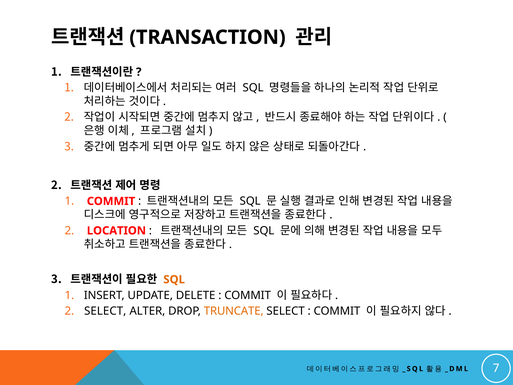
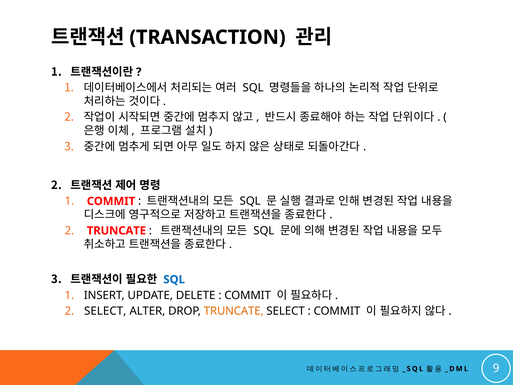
LOCATION at (116, 231): LOCATION -> TRUNCATE
SQL at (174, 279) colour: orange -> blue
7: 7 -> 9
